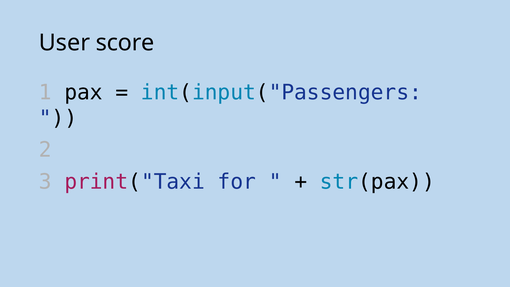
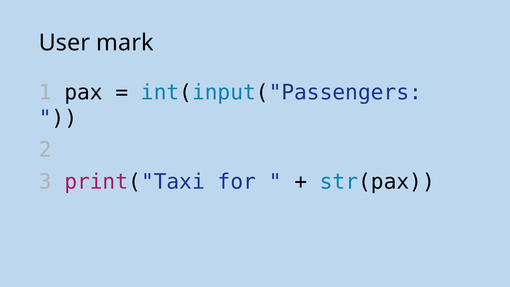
score: score -> mark
